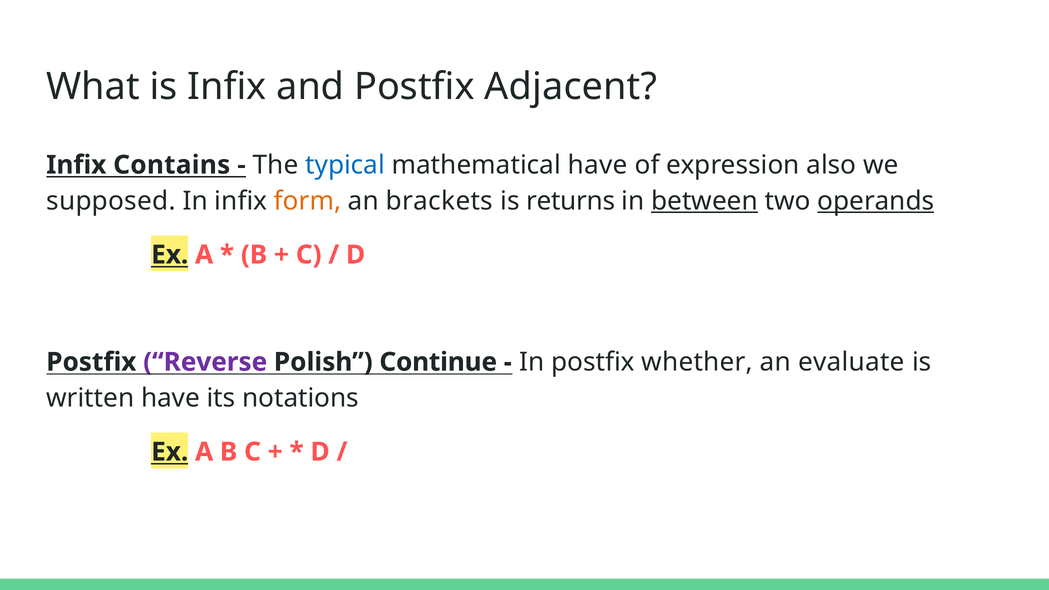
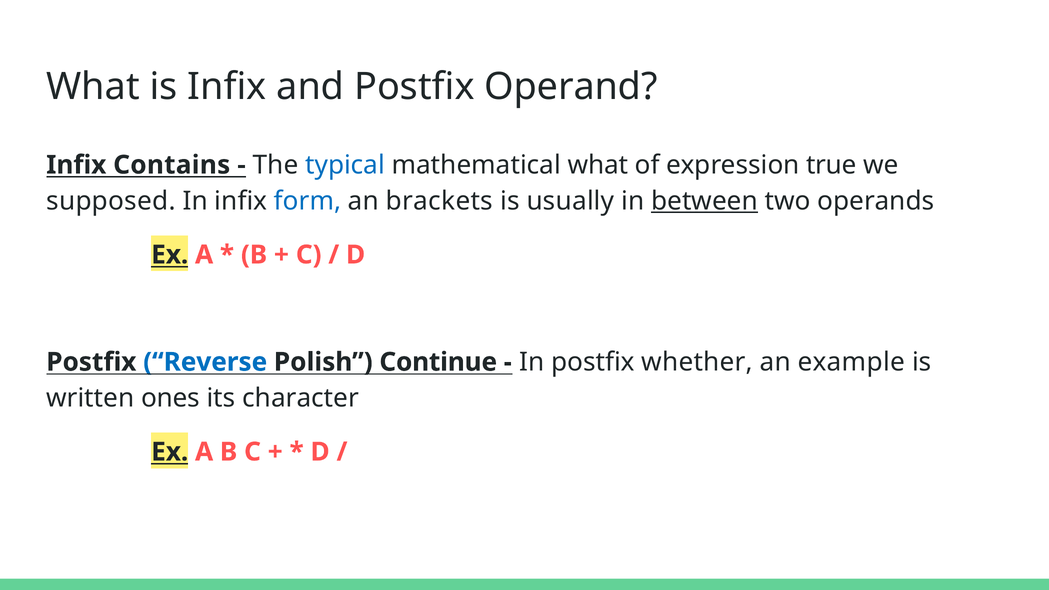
Adjacent: Adjacent -> Operand
mathematical have: have -> what
also: also -> true
form colour: orange -> blue
returns: returns -> usually
operands underline: present -> none
Reverse colour: purple -> blue
evaluate: evaluate -> example
written have: have -> ones
notations: notations -> character
